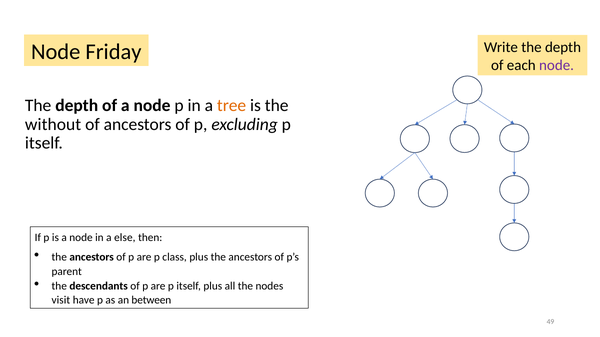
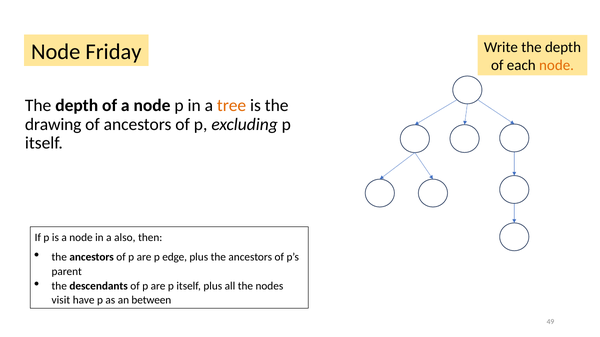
node at (557, 65) colour: purple -> orange
without: without -> drawing
else: else -> also
class: class -> edge
